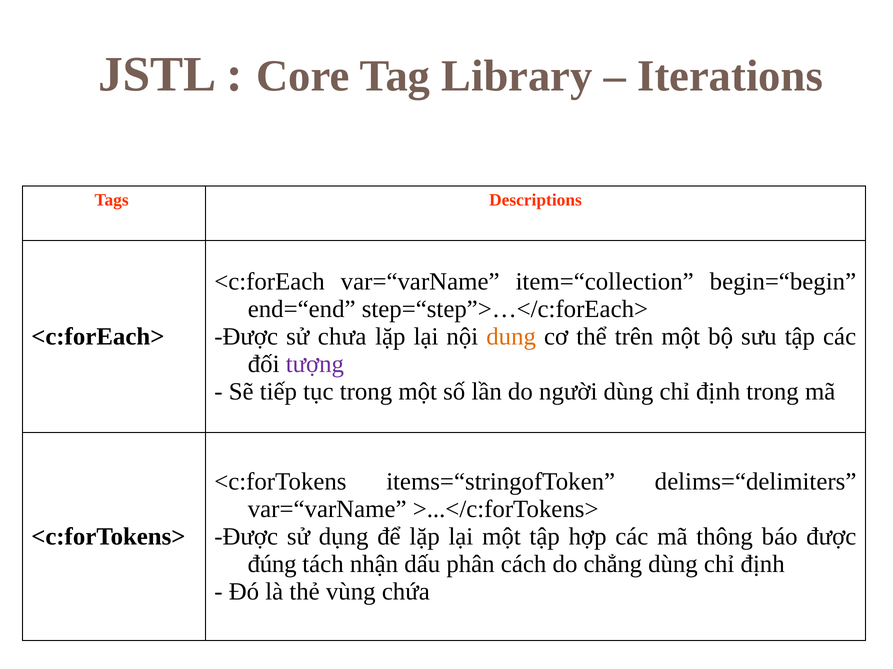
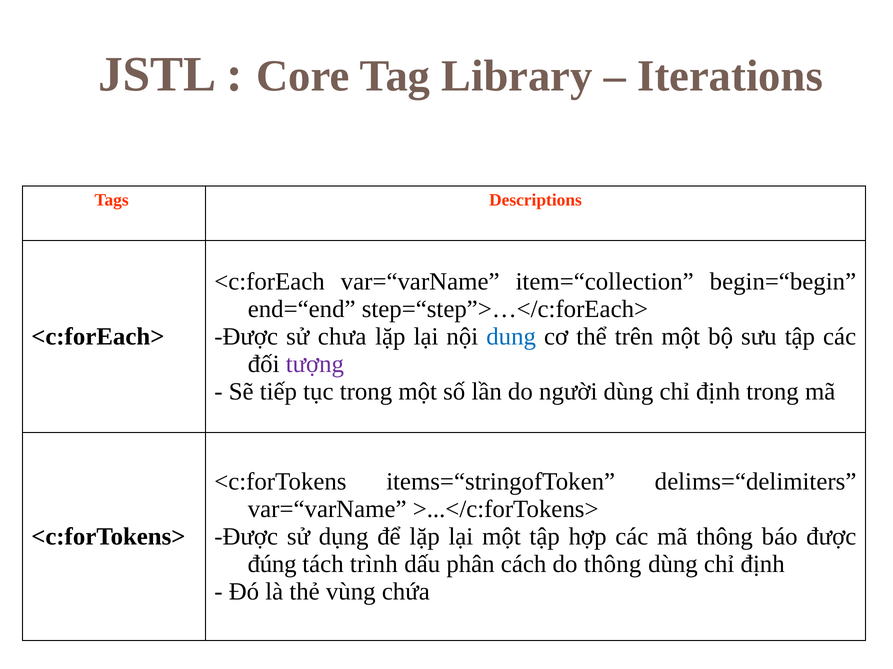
dung colour: orange -> blue
nhận: nhận -> trình
do chẳng: chẳng -> thông
